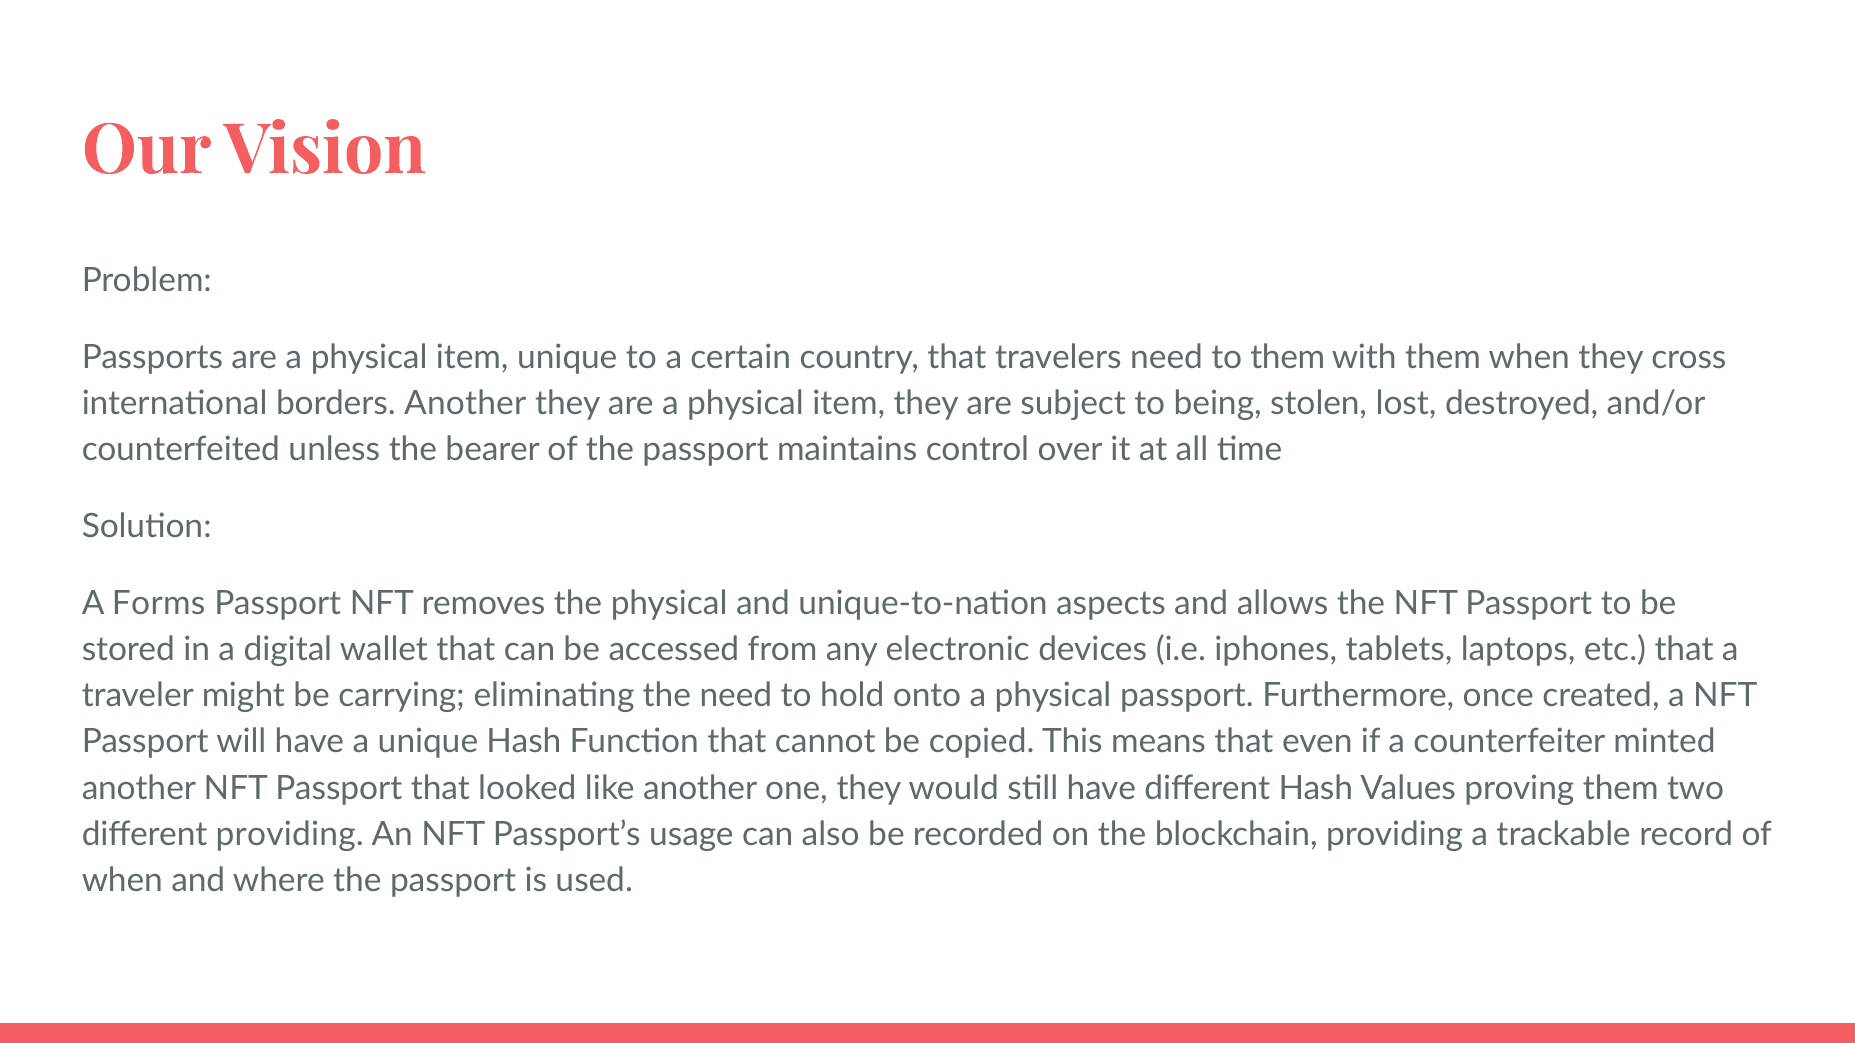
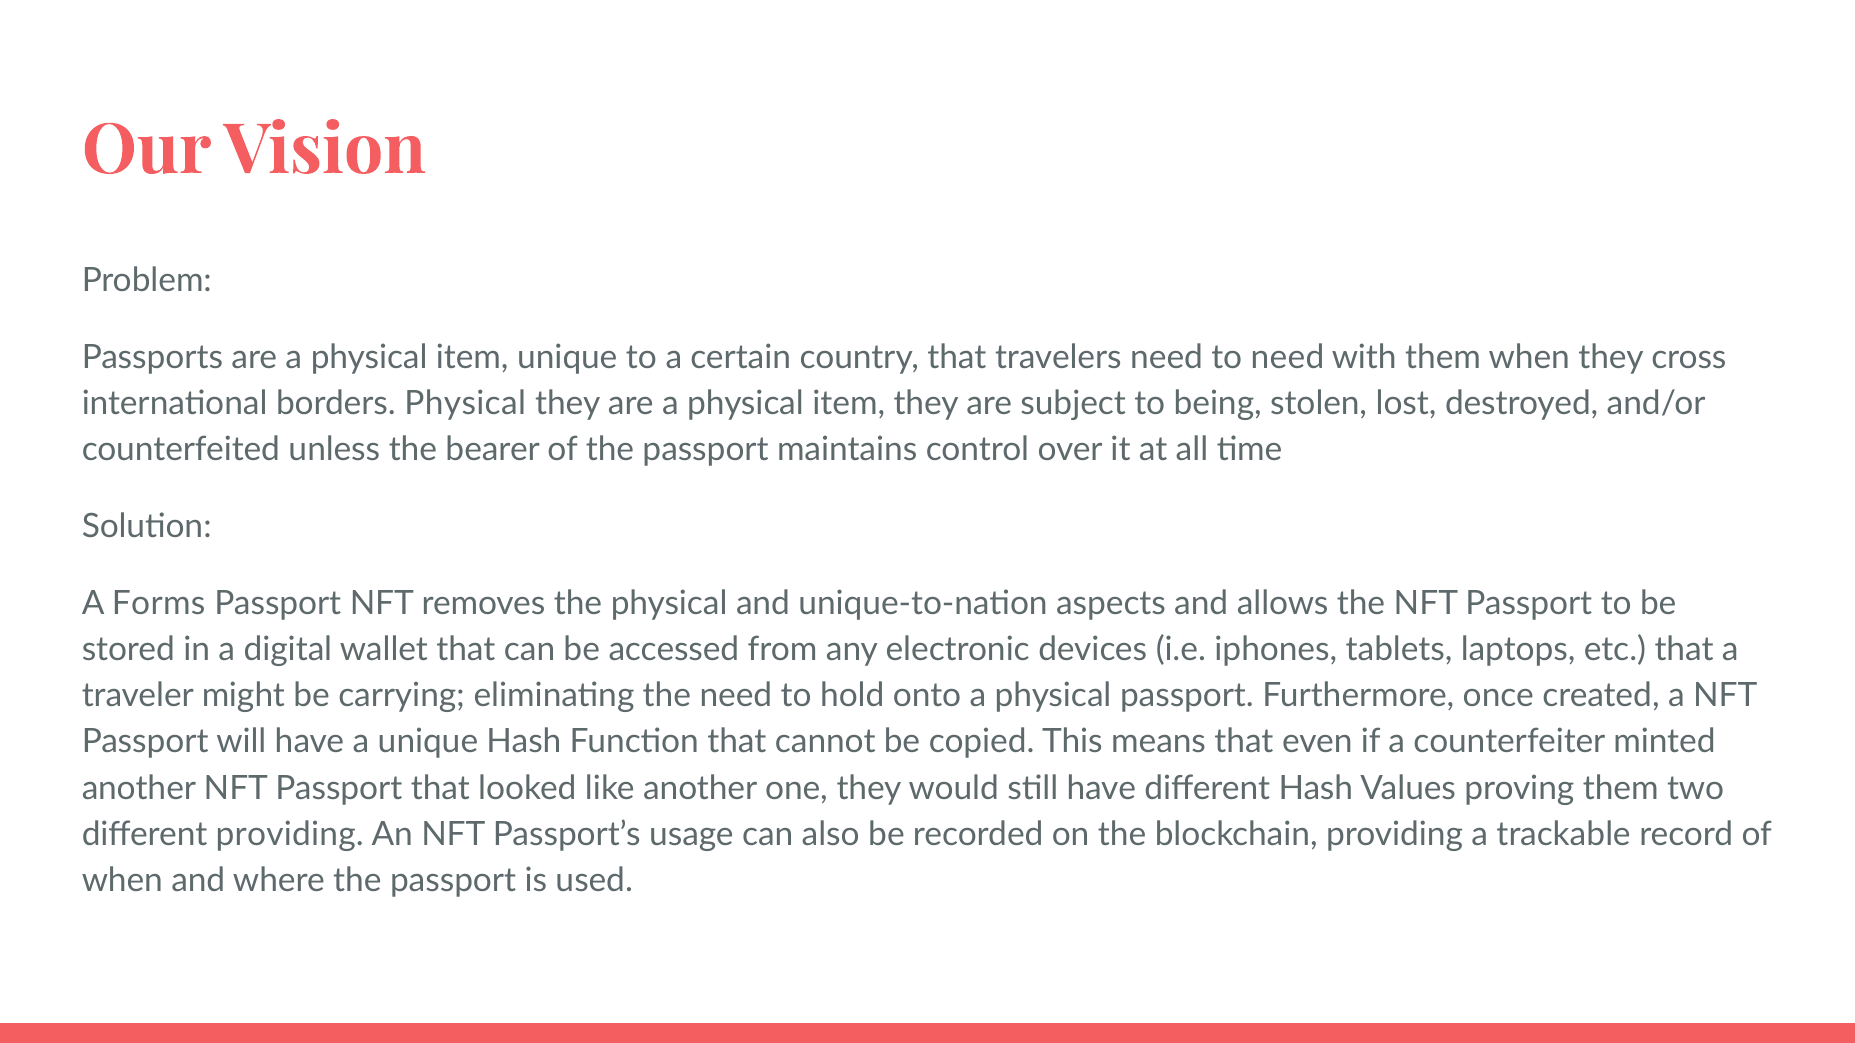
to them: them -> need
borders Another: Another -> Physical
